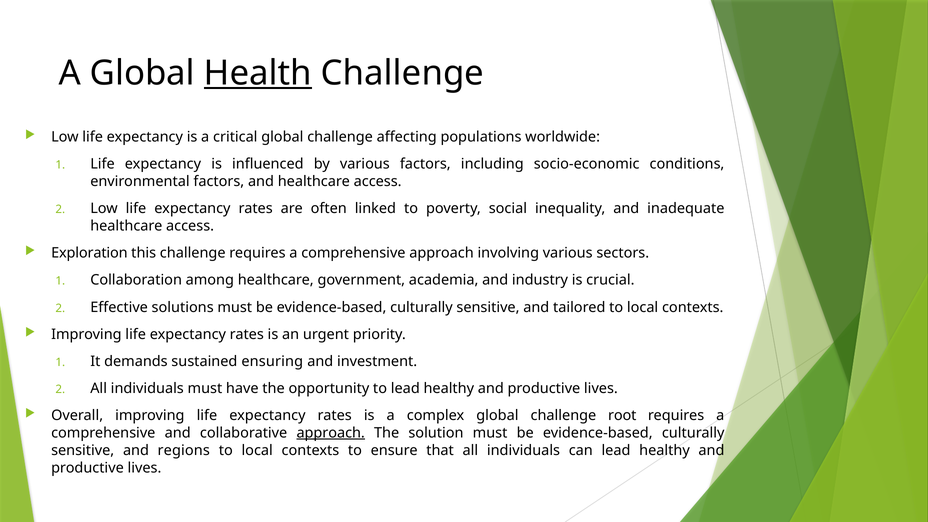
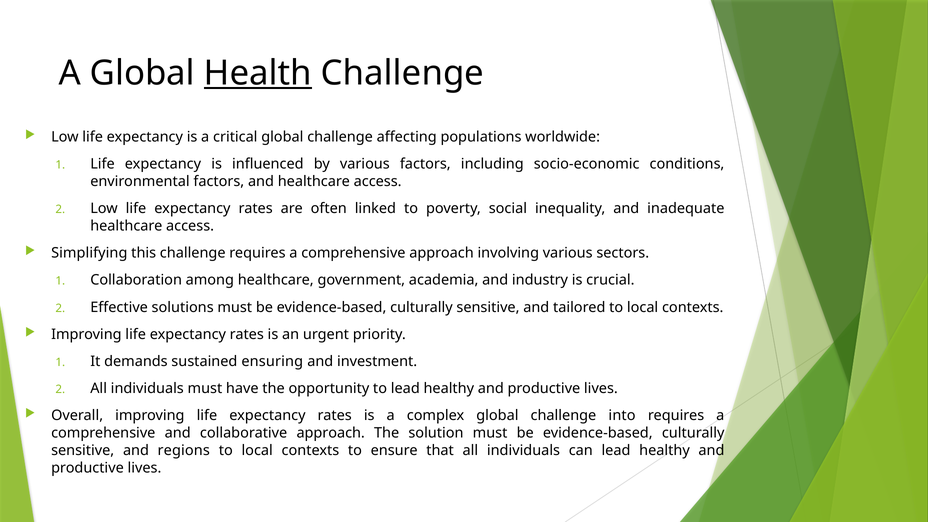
Exploration: Exploration -> Simplifying
root: root -> into
approach at (331, 433) underline: present -> none
